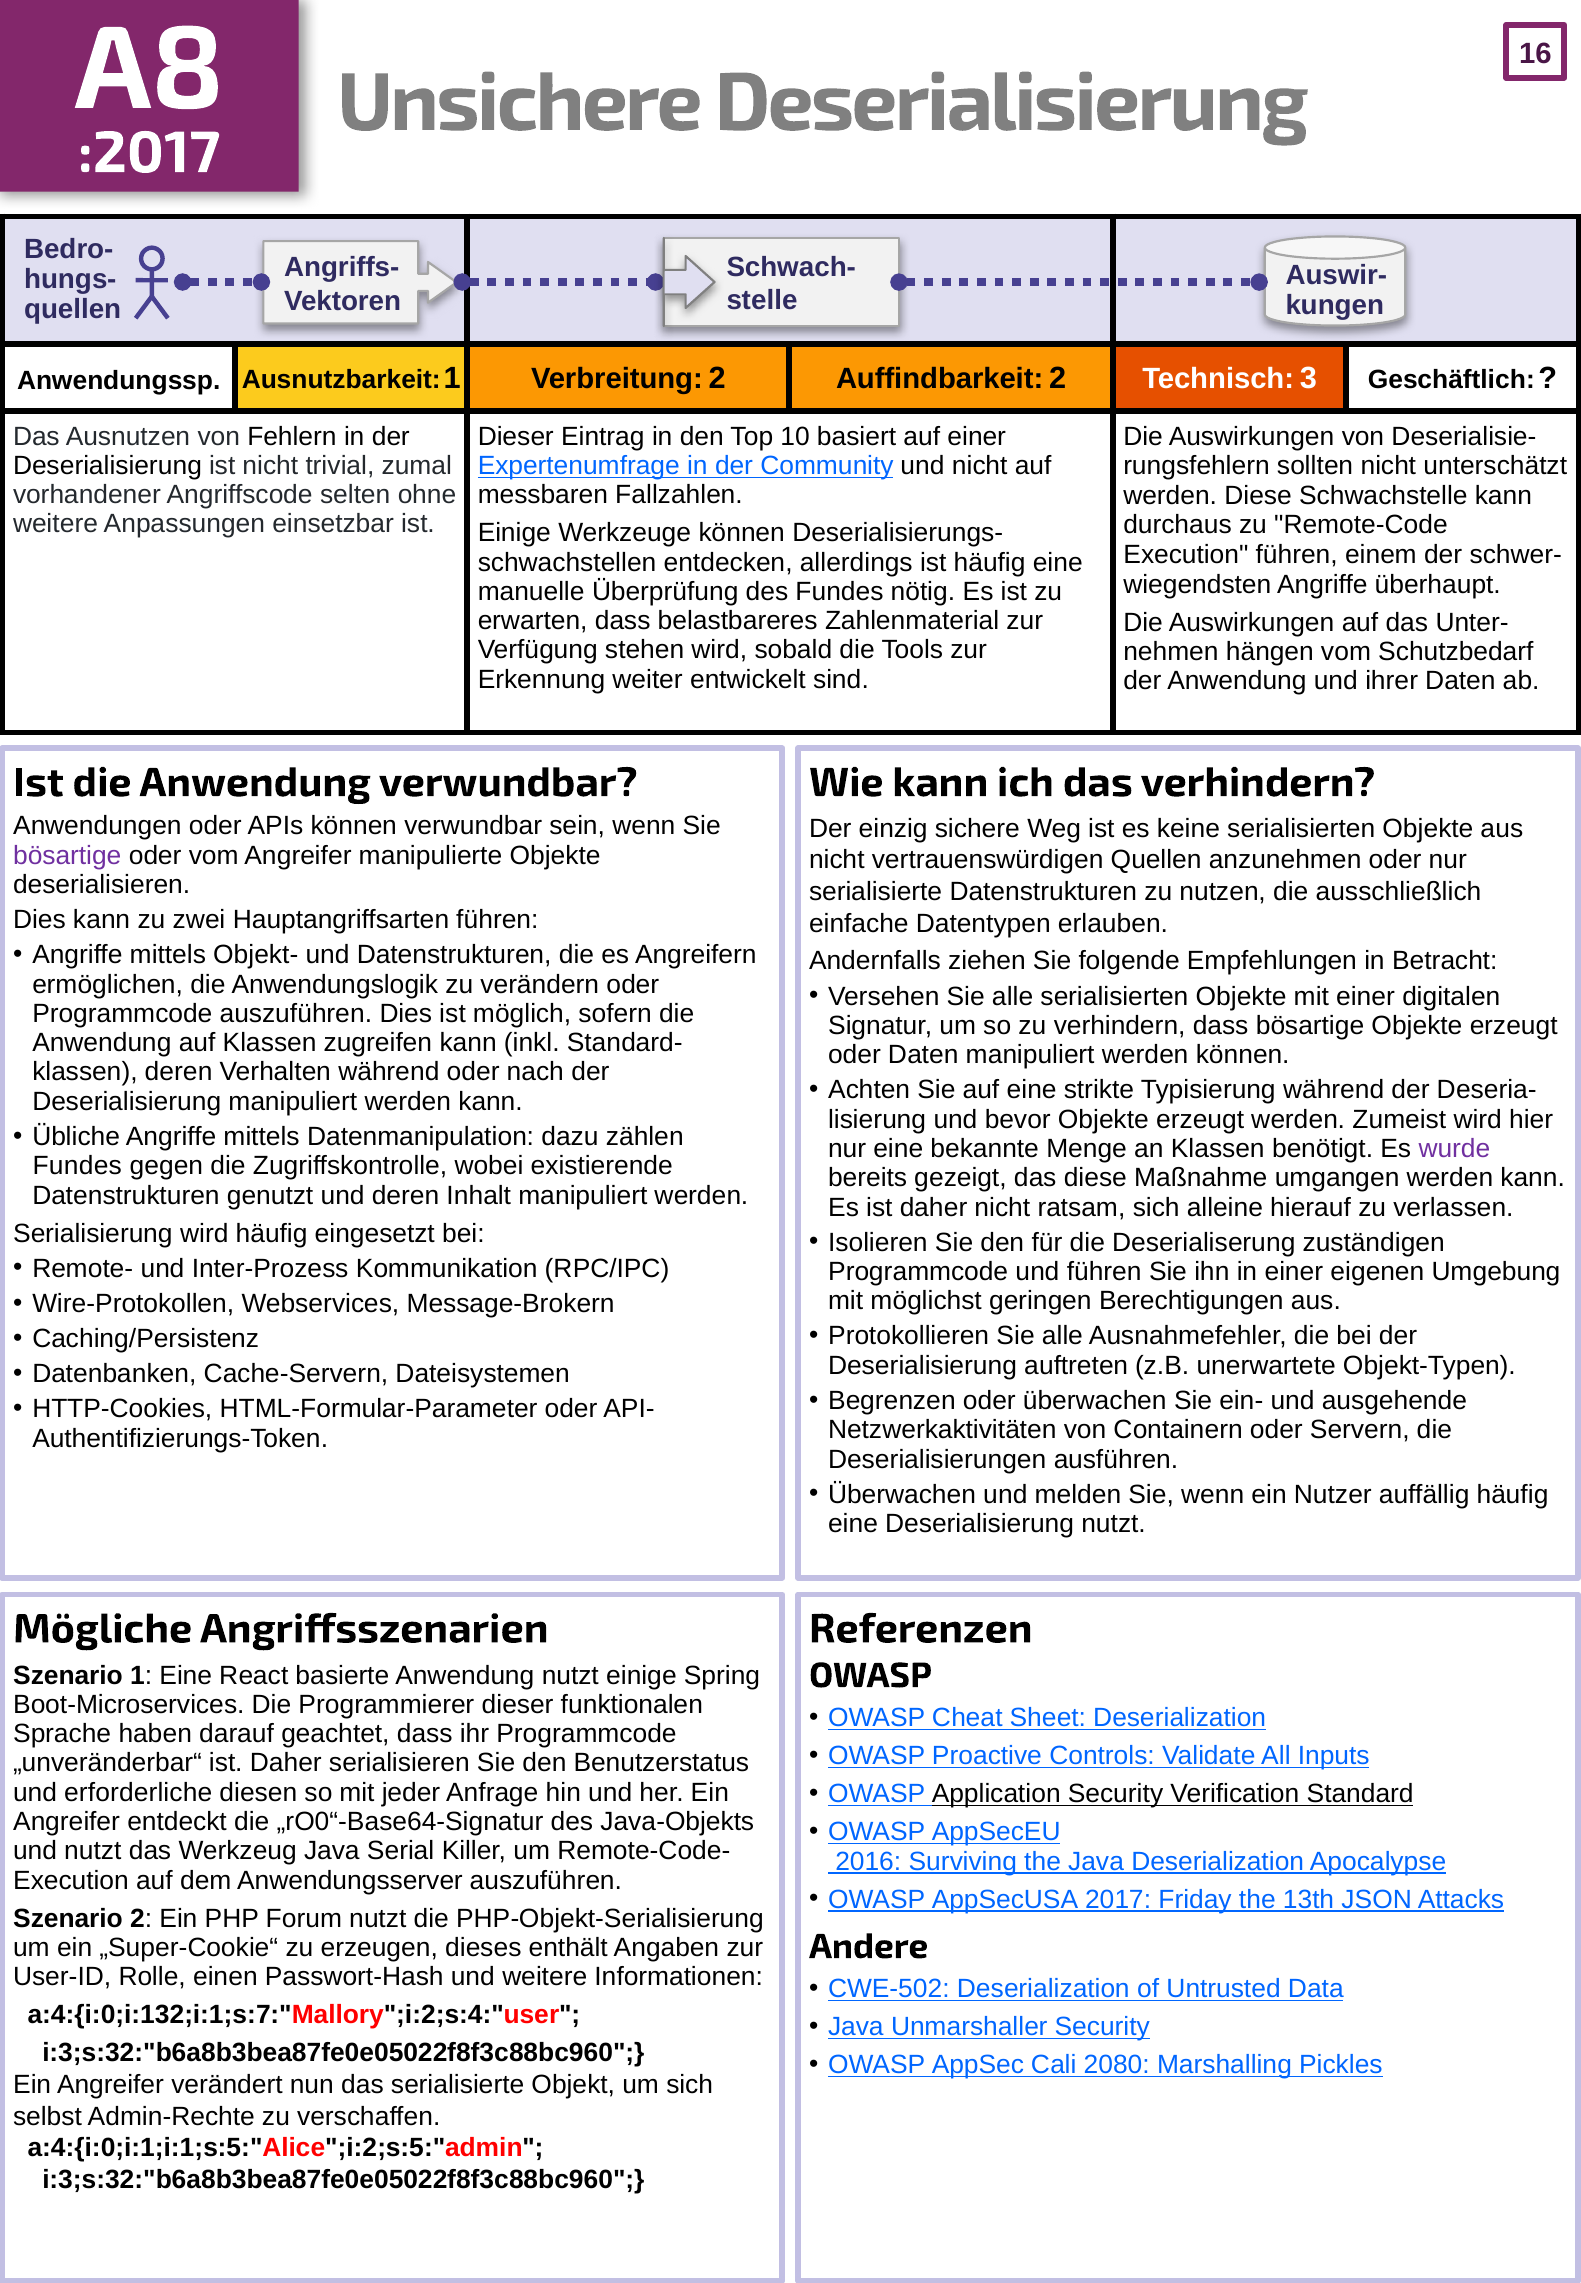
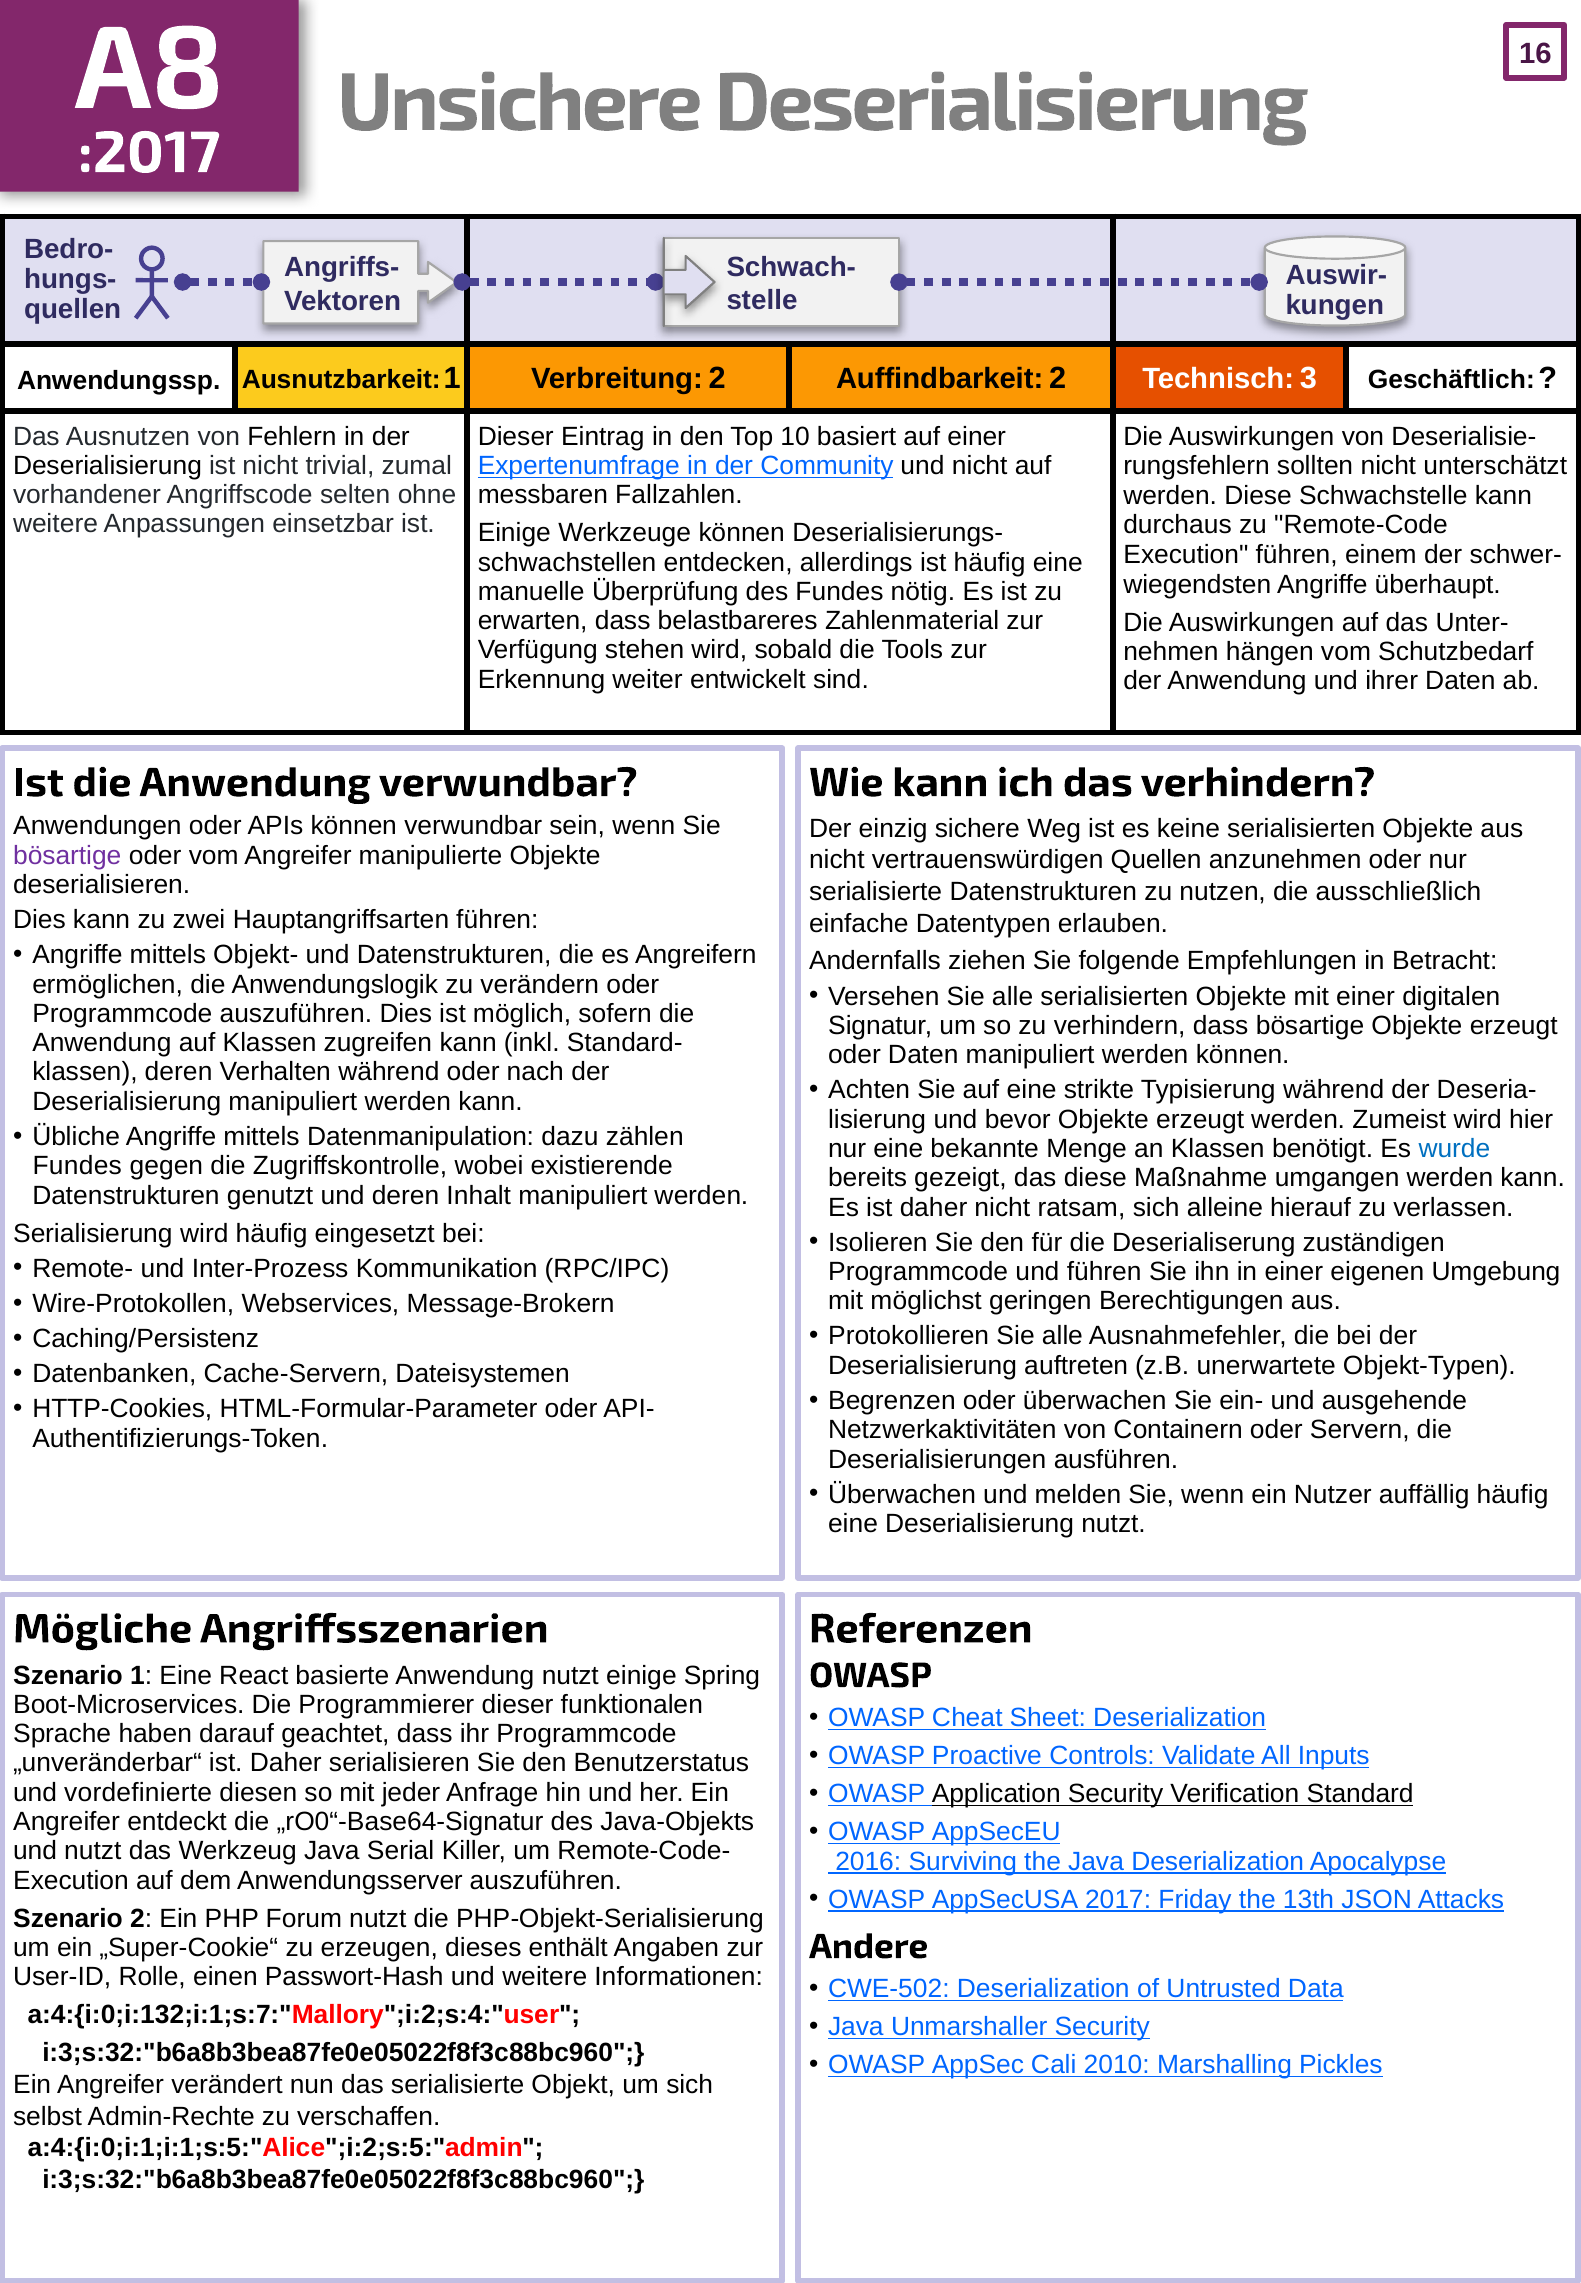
wurde colour: purple -> blue
erforderliche: erforderliche -> vordefinierte
2080: 2080 -> 2010
